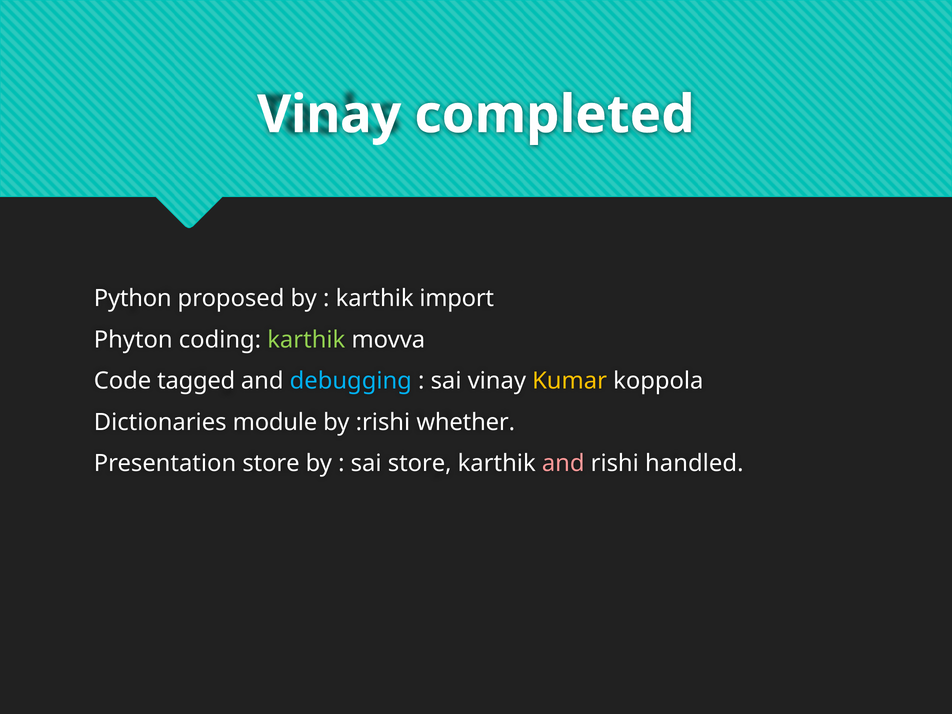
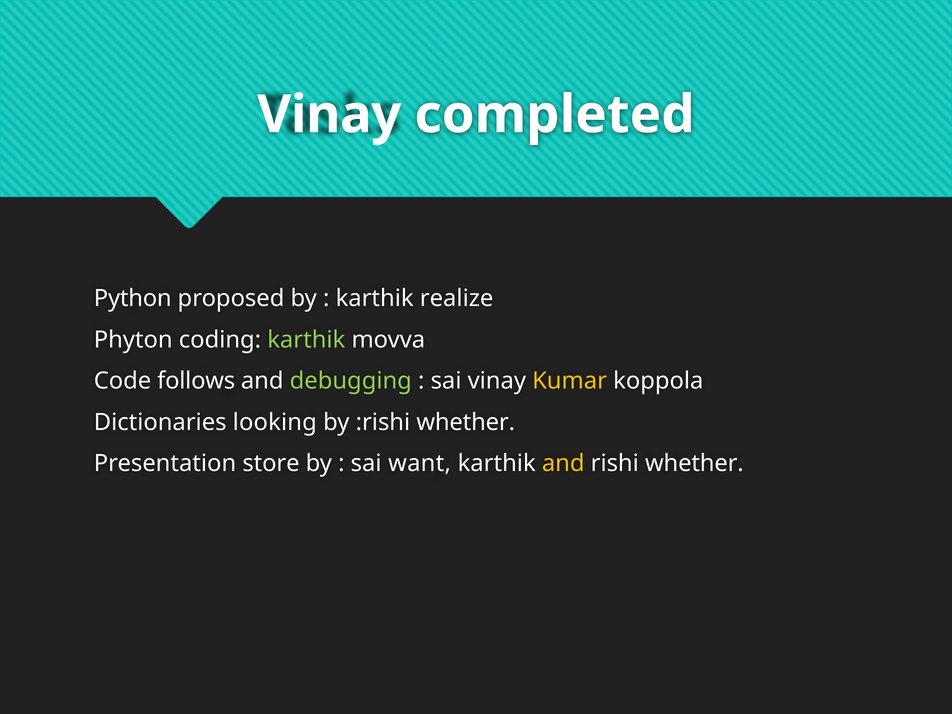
import: import -> realize
tagged: tagged -> follows
debugging colour: light blue -> light green
module: module -> looking
sai store: store -> want
and at (563, 464) colour: pink -> yellow
rishi handled: handled -> whether
